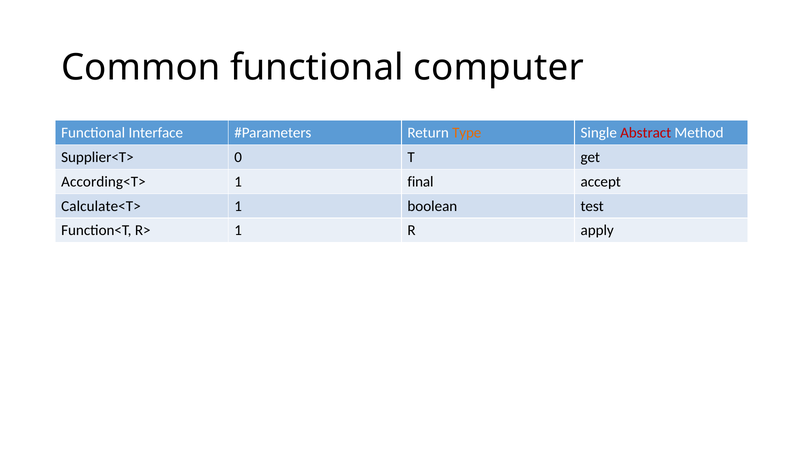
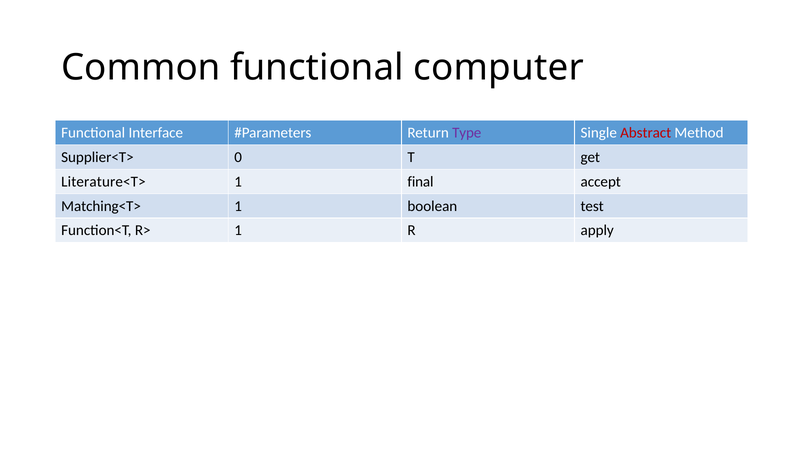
Type colour: orange -> purple
According<T>: According<T> -> Literature<T>
Calculate<T>: Calculate<T> -> Matching<T>
